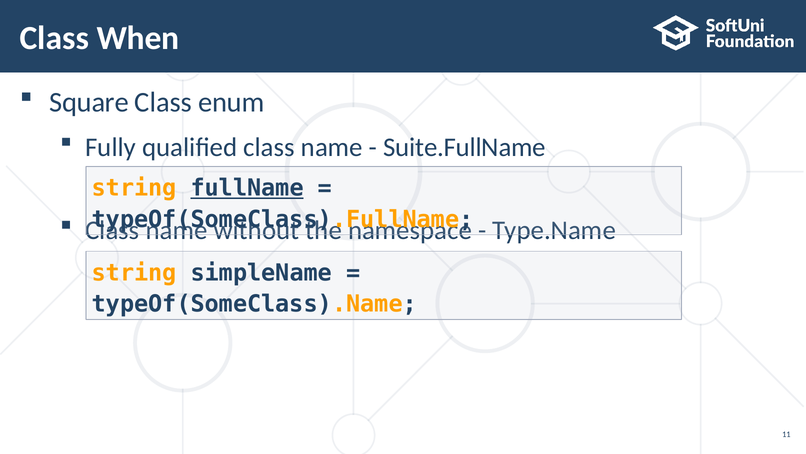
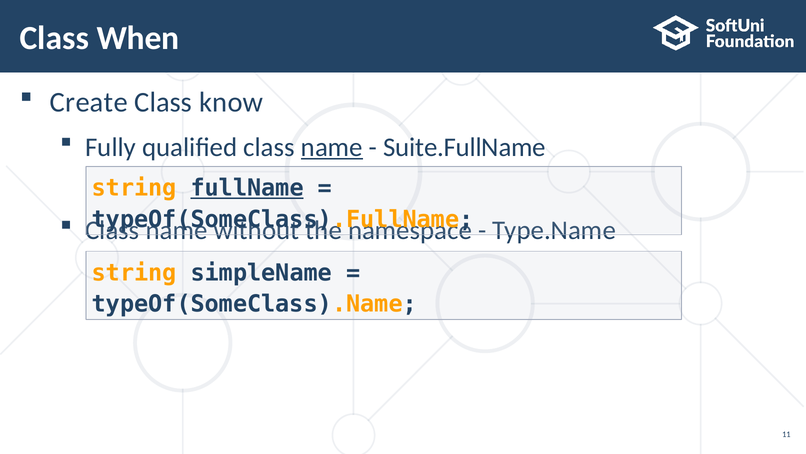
Square: Square -> Create
enum: enum -> know
name at (332, 147) underline: none -> present
